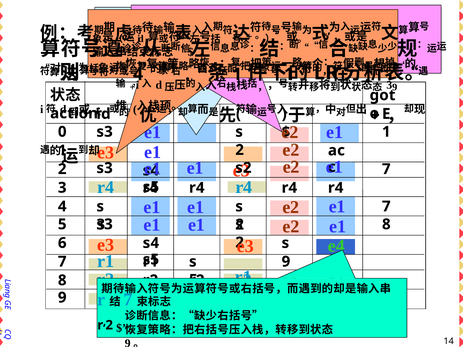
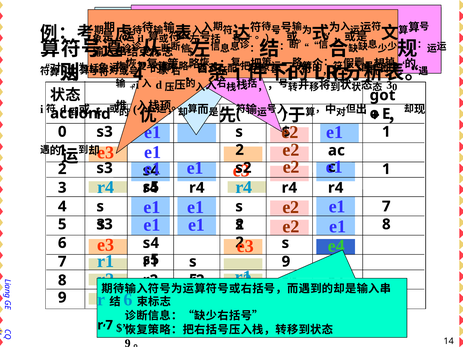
9 at (395, 87): 9 -> 0
7 at (386, 169): 7 -> 1
7 at (128, 300): 7 -> 6
2 at (109, 325): 2 -> 7
